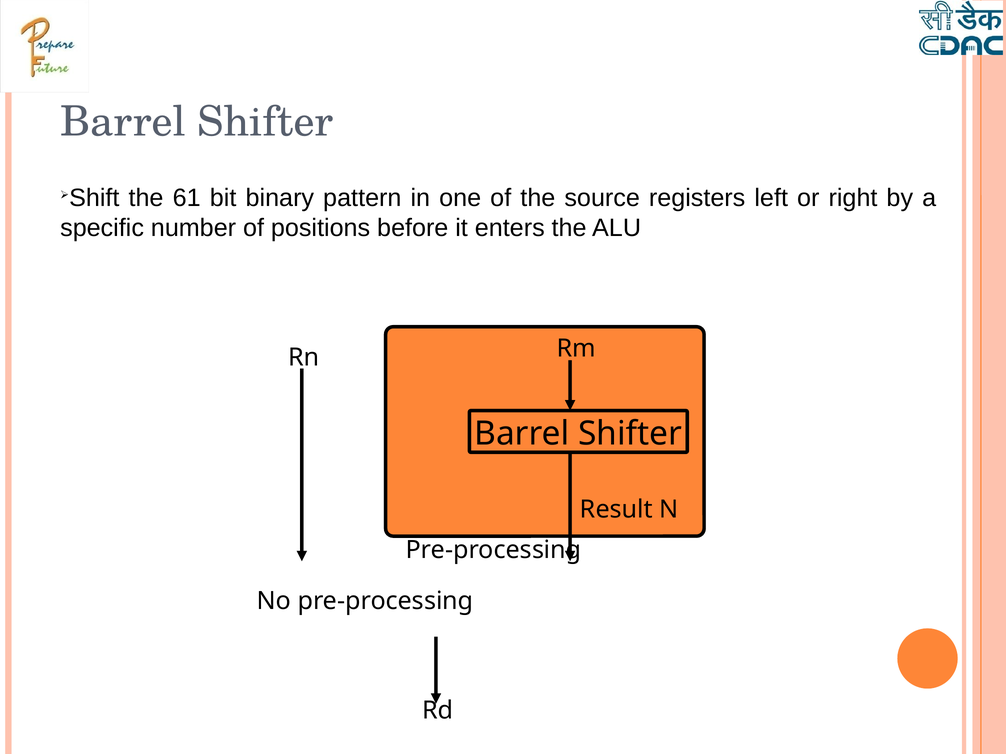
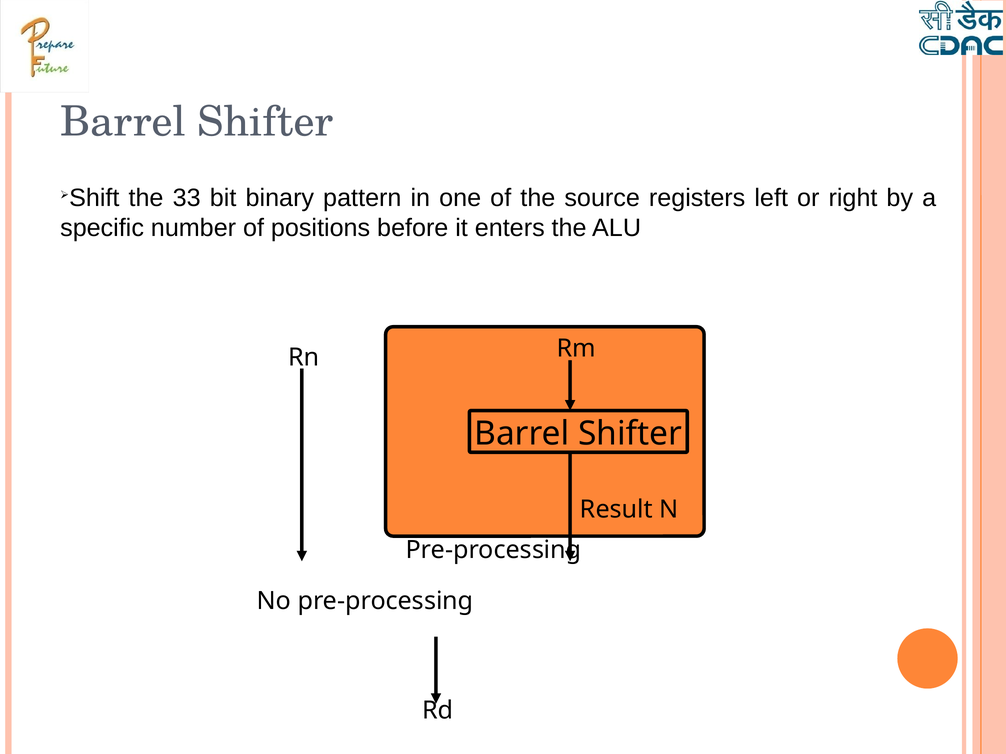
61: 61 -> 33
